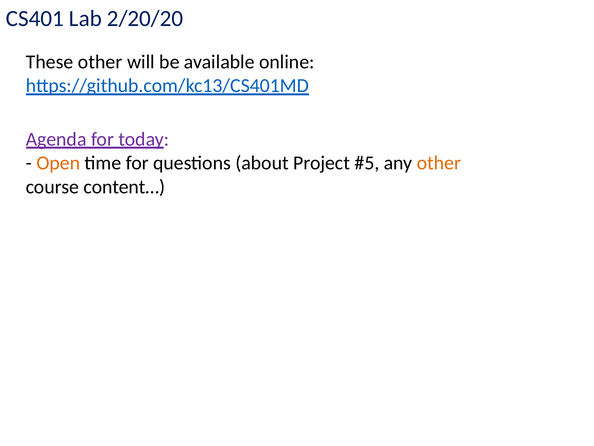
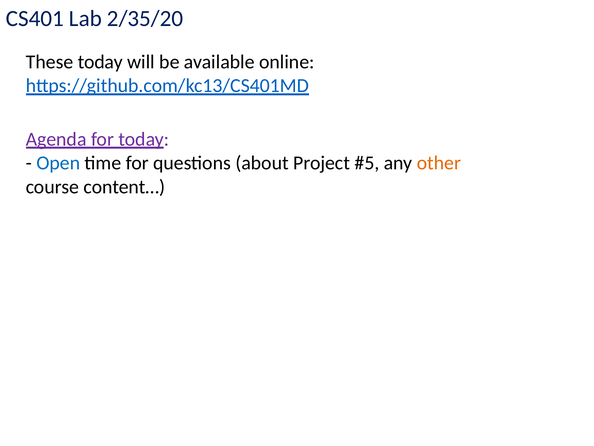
2/20/20: 2/20/20 -> 2/35/20
These other: other -> today
Open colour: orange -> blue
